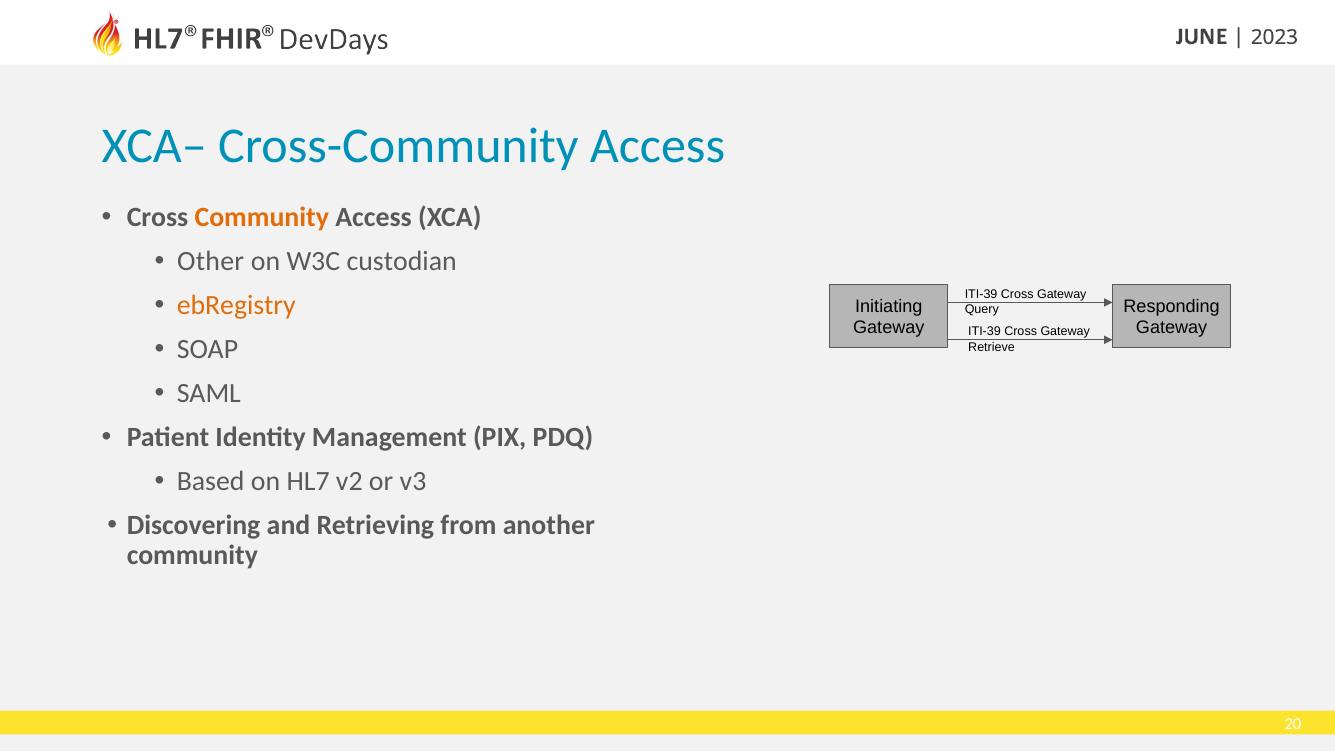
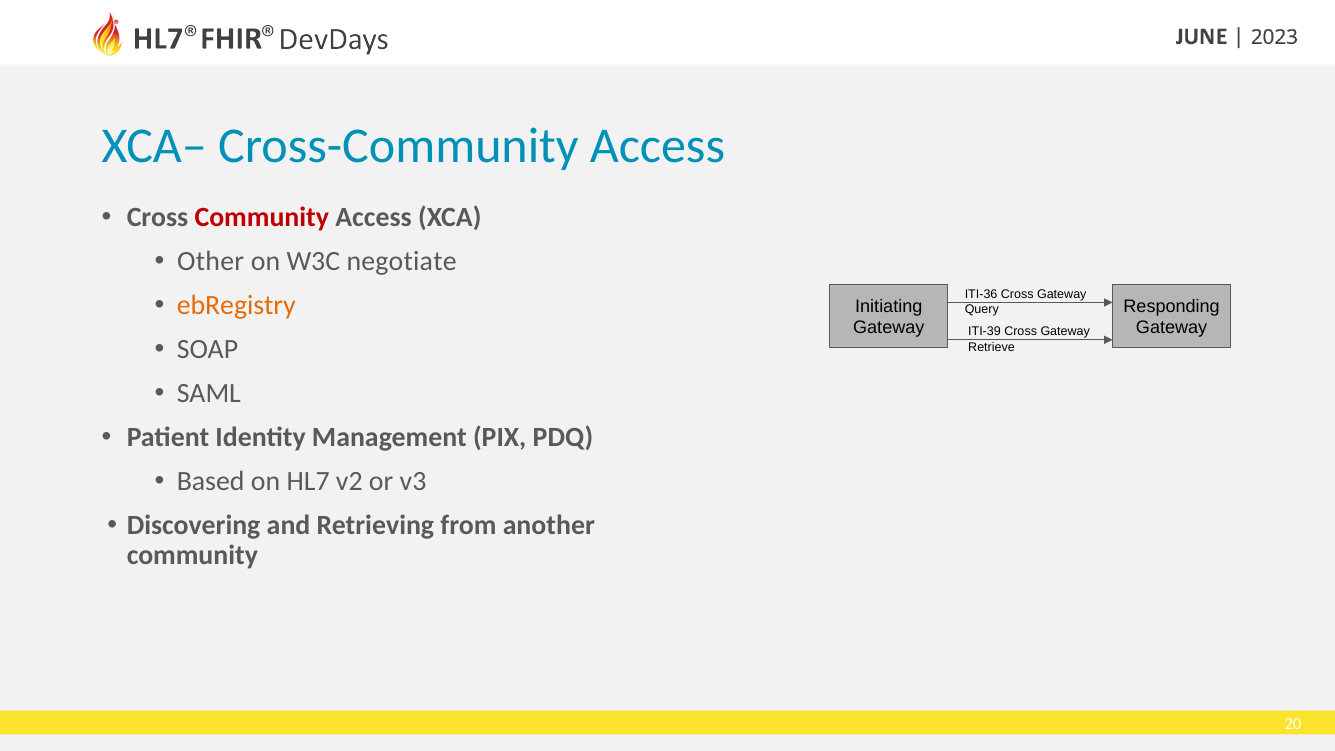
Community at (262, 218) colour: orange -> red
custodian: custodian -> negotiate
ITI-39 at (981, 295): ITI-39 -> ITI-36
